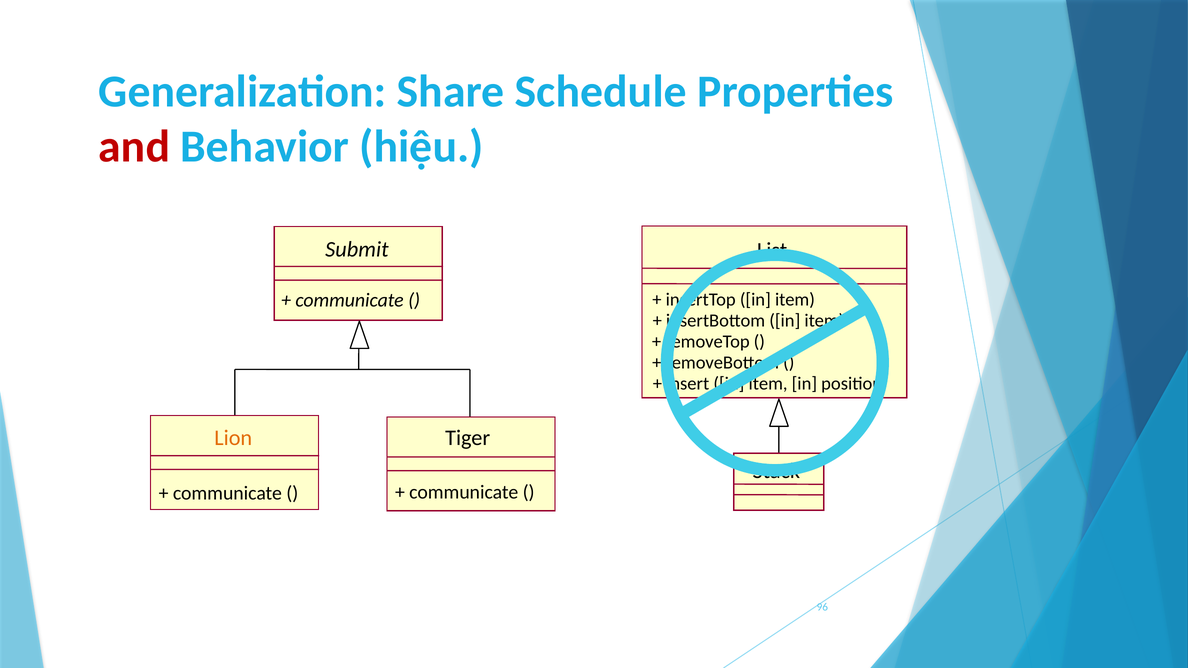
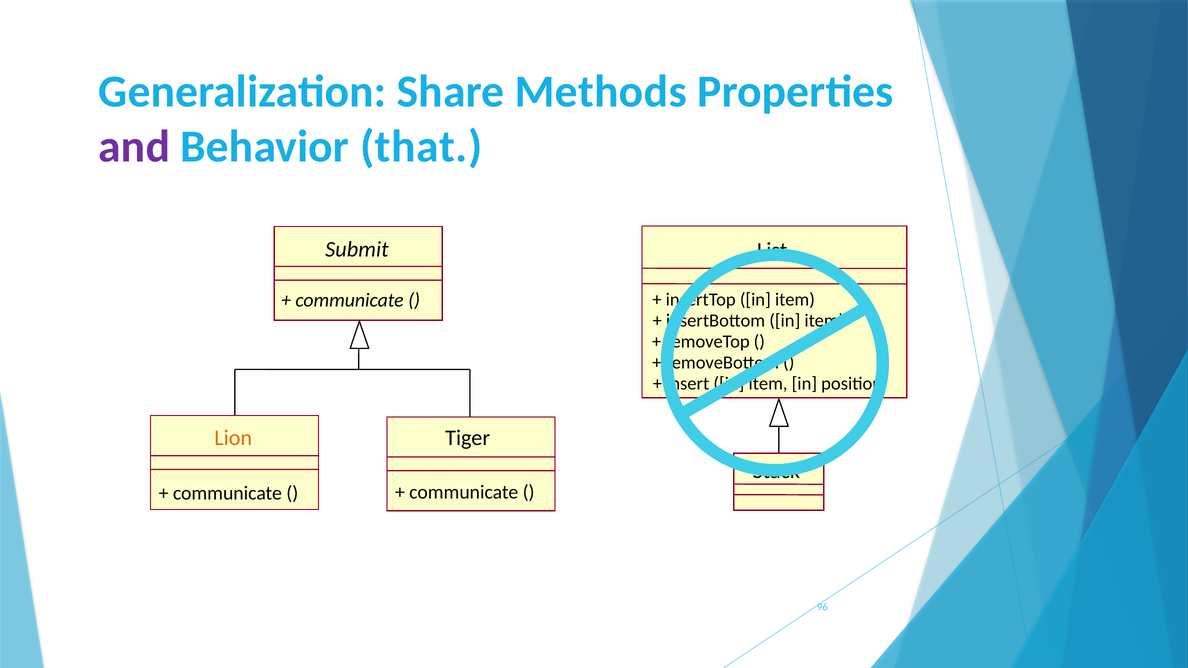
Schedule: Schedule -> Methods
and colour: red -> purple
hiệu: hiệu -> that
